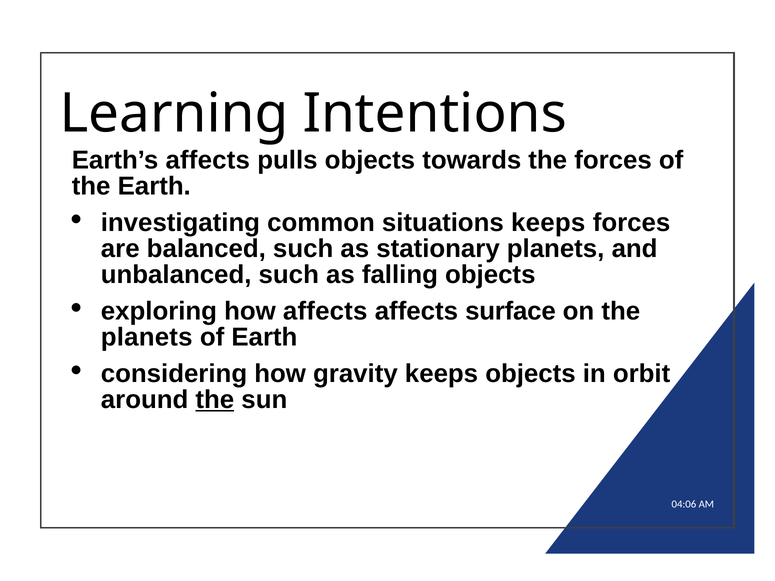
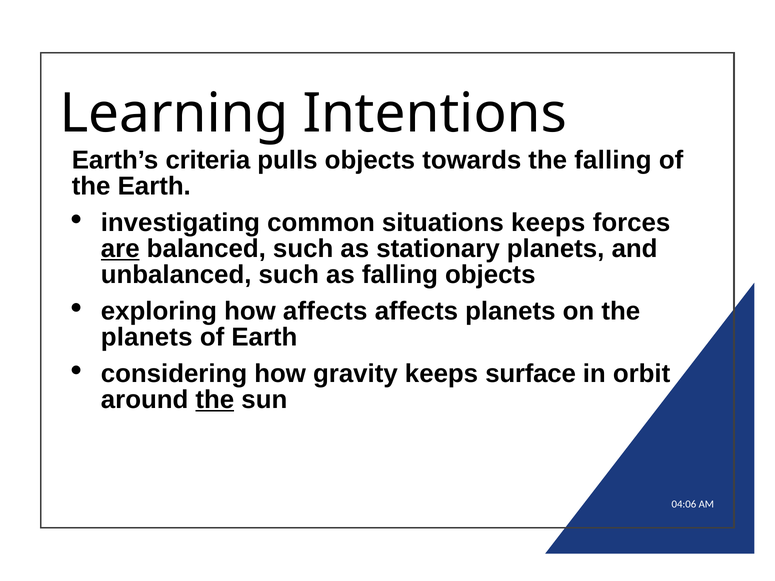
Earth’s affects: affects -> criteria
the forces: forces -> falling
are underline: none -> present
affects surface: surface -> planets
keeps objects: objects -> surface
